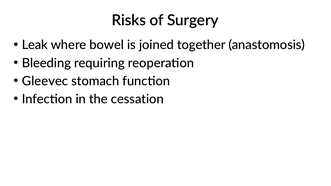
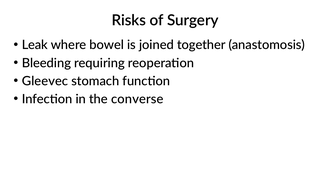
cessation: cessation -> converse
